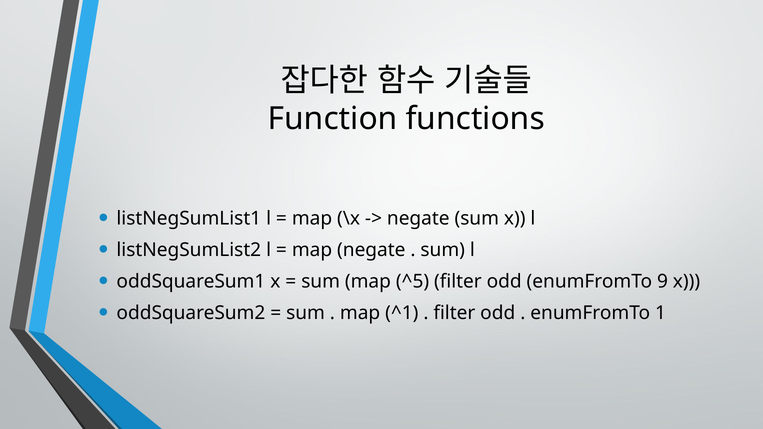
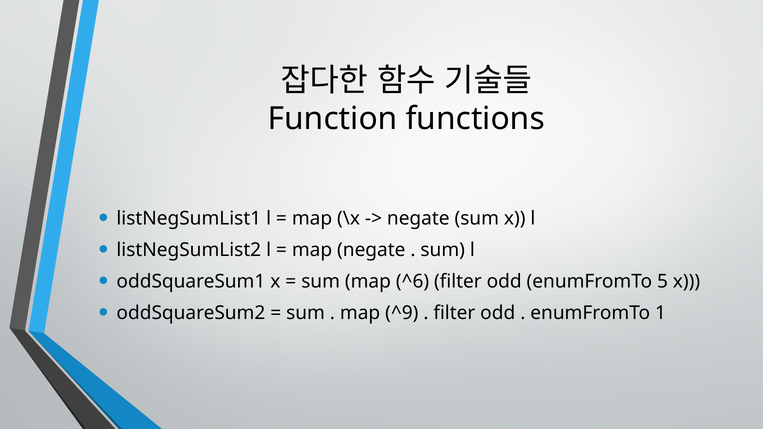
^5: ^5 -> ^6
9: 9 -> 5
^1: ^1 -> ^9
